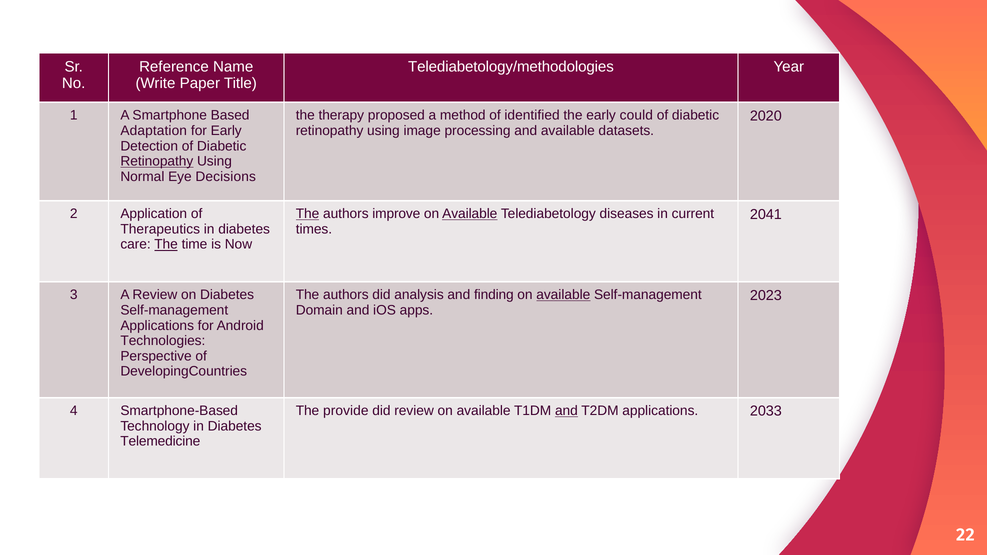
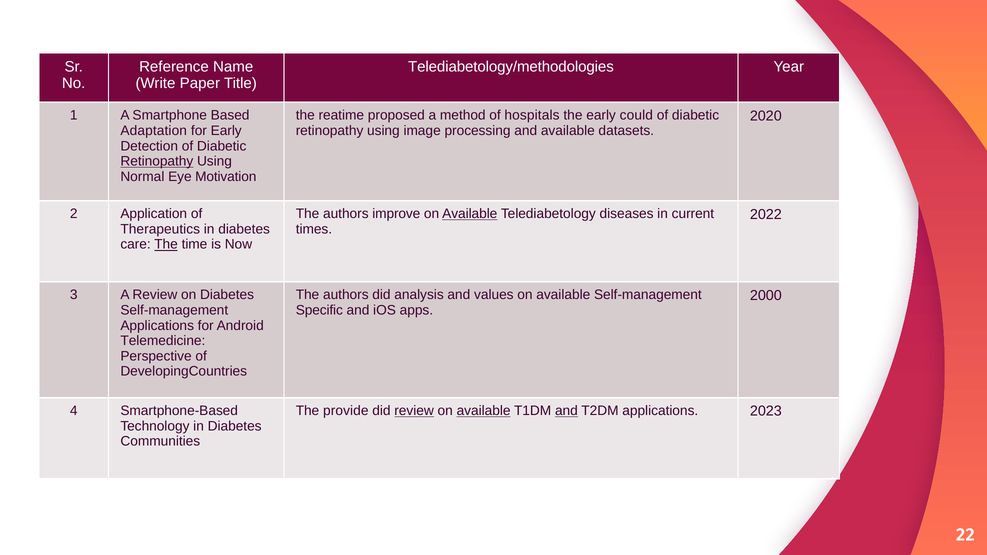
therapy: therapy -> reatime
identified: identified -> hospitals
Decisions: Decisions -> Motivation
The at (308, 214) underline: present -> none
2041: 2041 -> 2022
finding: finding -> values
available at (563, 295) underline: present -> none
2023: 2023 -> 2000
Domain: Domain -> Specific
Technologies: Technologies -> Telemedicine
review at (414, 411) underline: none -> present
available at (484, 411) underline: none -> present
2033: 2033 -> 2023
Telemedicine: Telemedicine -> Communities
